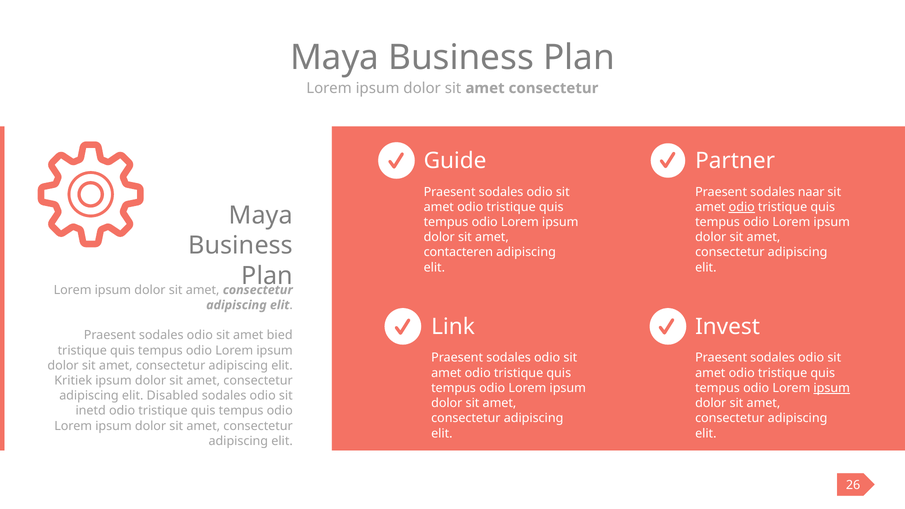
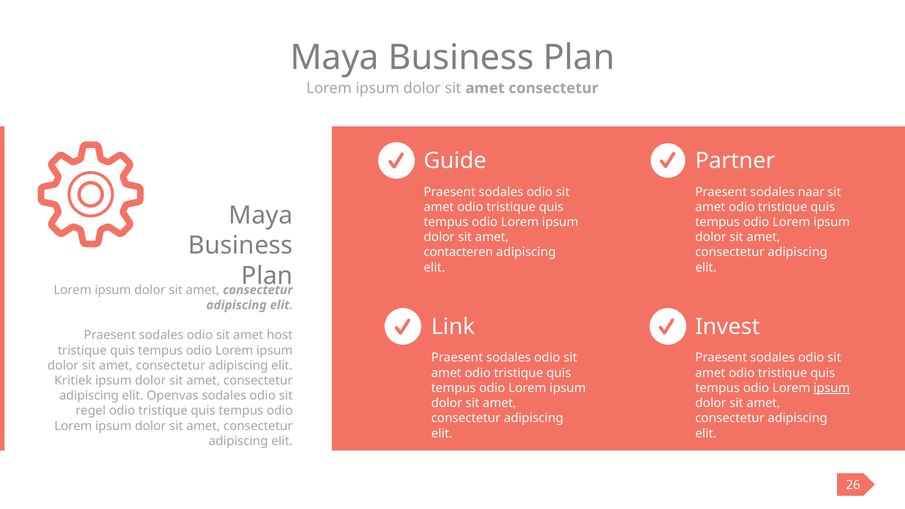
odio at (742, 207) underline: present -> none
bied: bied -> host
Disabled: Disabled -> Openvas
inetd: inetd -> regel
